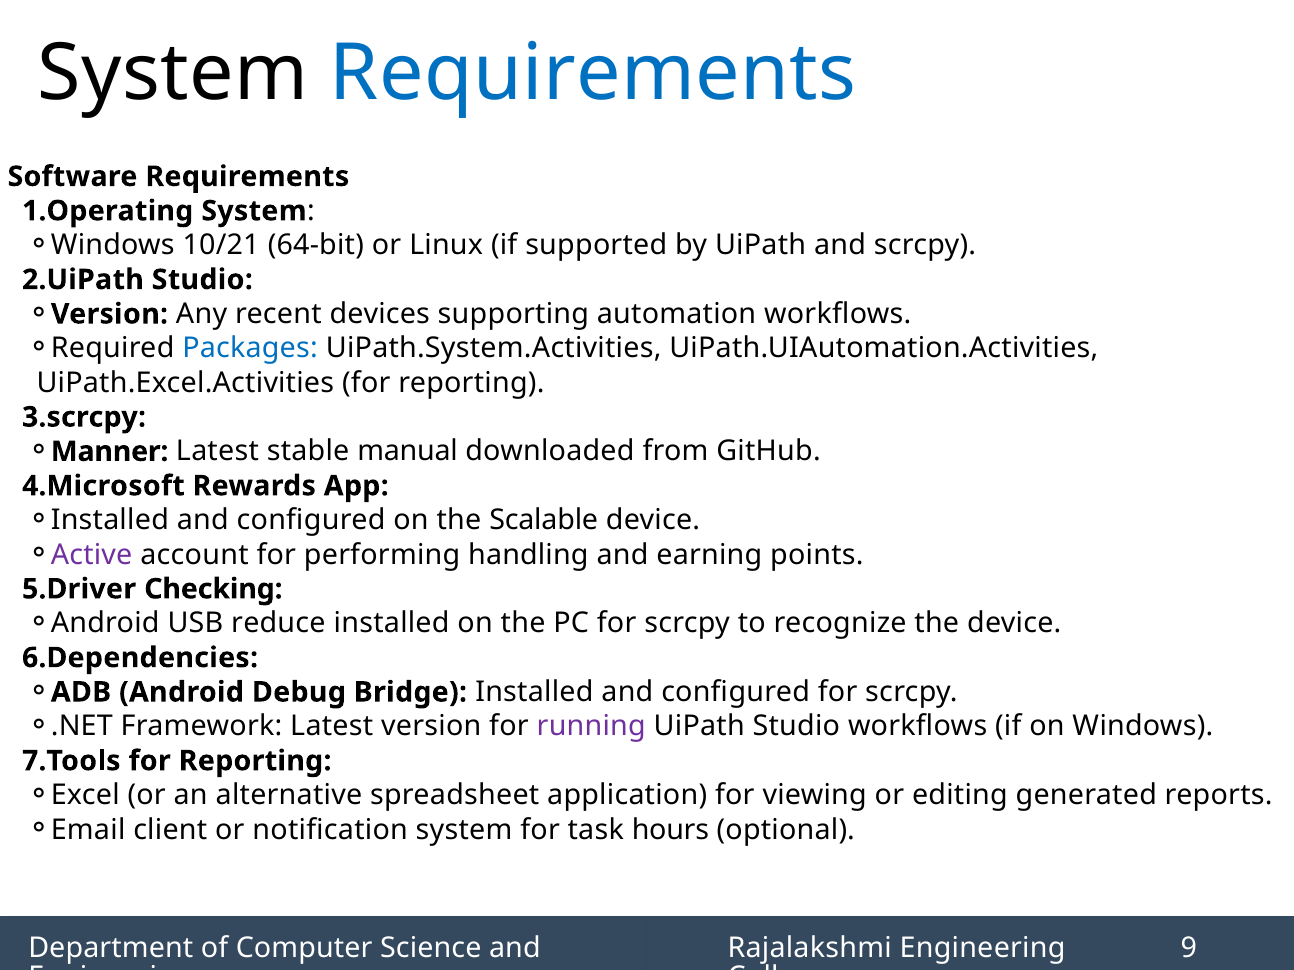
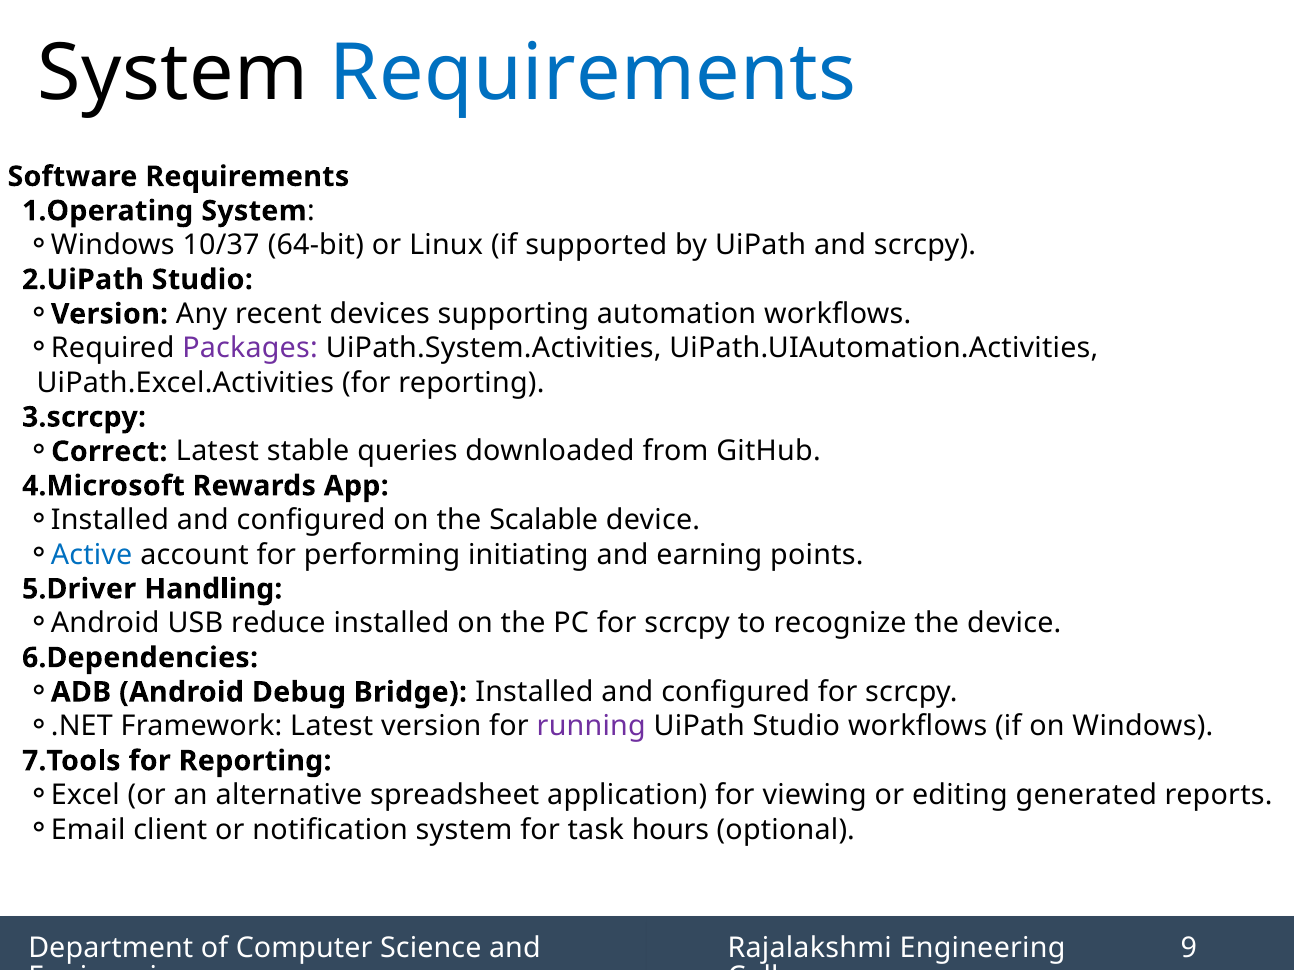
10/21: 10/21 -> 10/37
Packages colour: blue -> purple
Manner: Manner -> Correct
manual: manual -> queries
Active colour: purple -> blue
handling: handling -> initiating
Checking: Checking -> Handling
